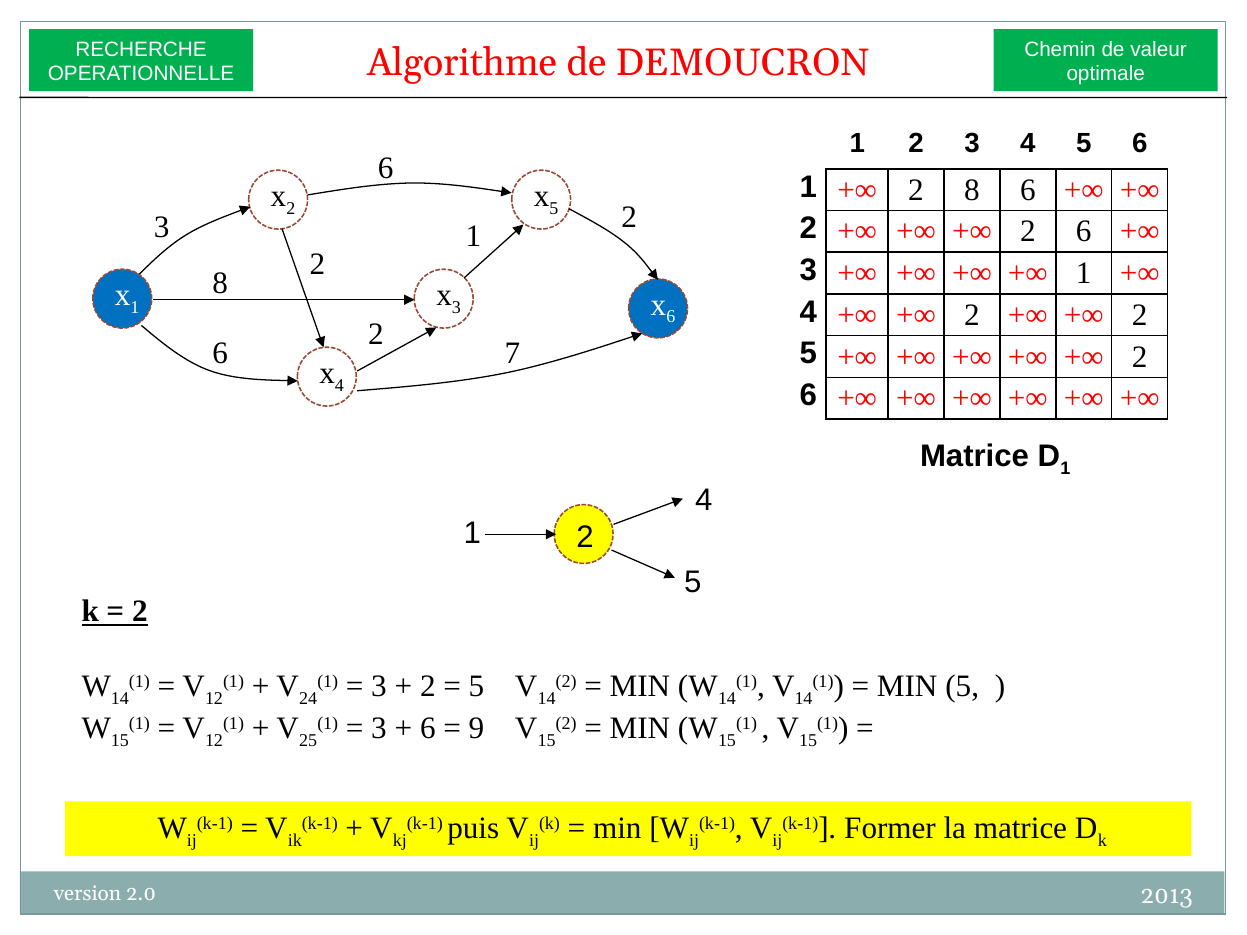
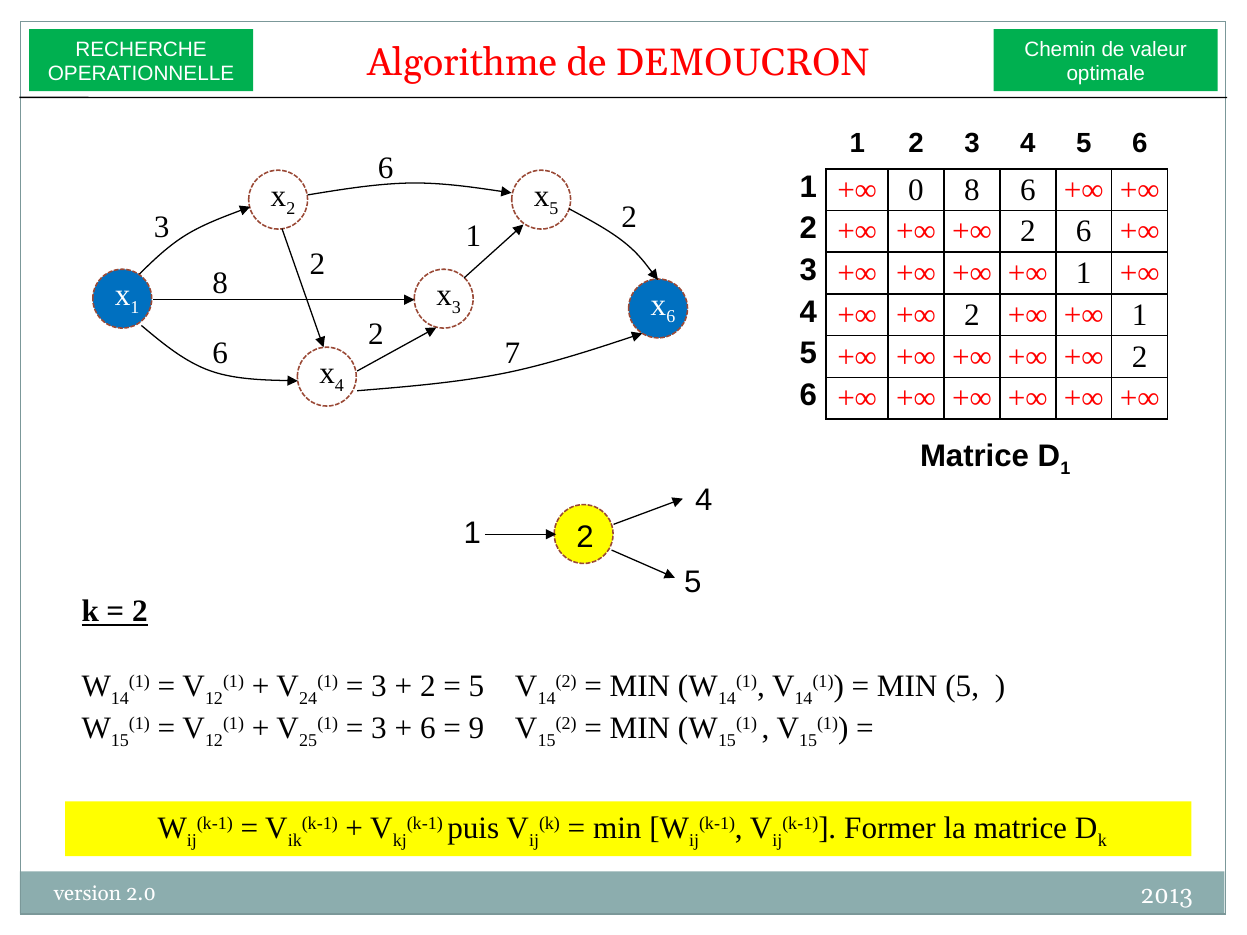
2 at (916, 190): 2 -> 0
2 at (1140, 315): 2 -> 1
